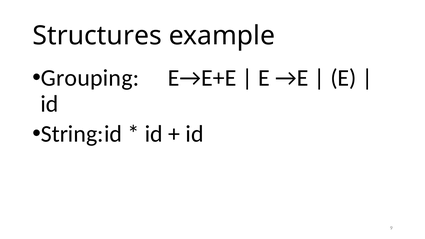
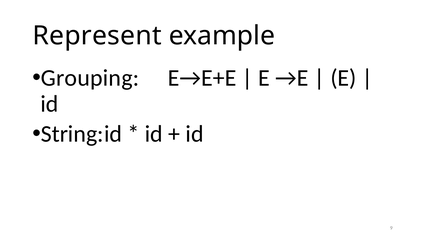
Structures: Structures -> Represent
